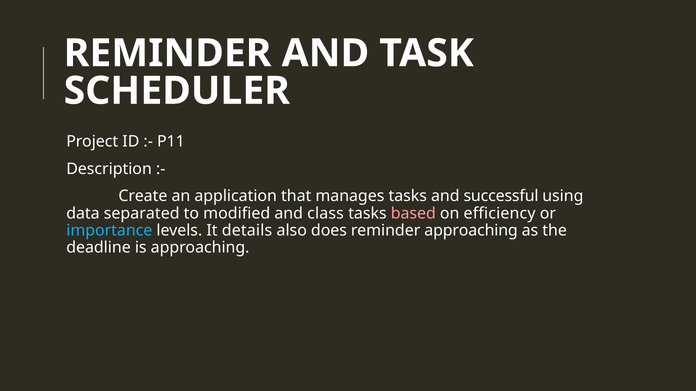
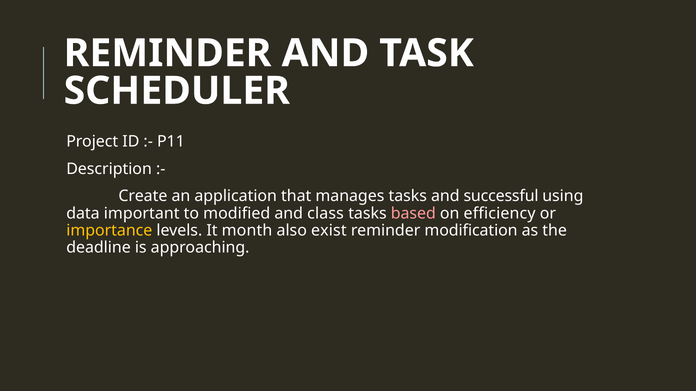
separated: separated -> important
importance colour: light blue -> yellow
details: details -> month
does: does -> exist
reminder approaching: approaching -> modification
